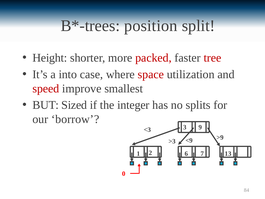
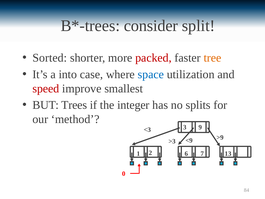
position: position -> consider
Height: Height -> Sorted
tree colour: red -> orange
space colour: red -> blue
Sized: Sized -> Trees
borrow: borrow -> method
